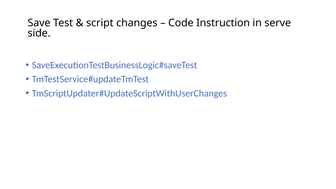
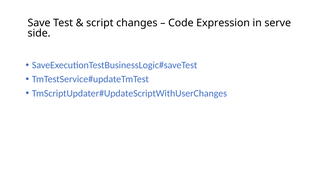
Instruction: Instruction -> Expression
